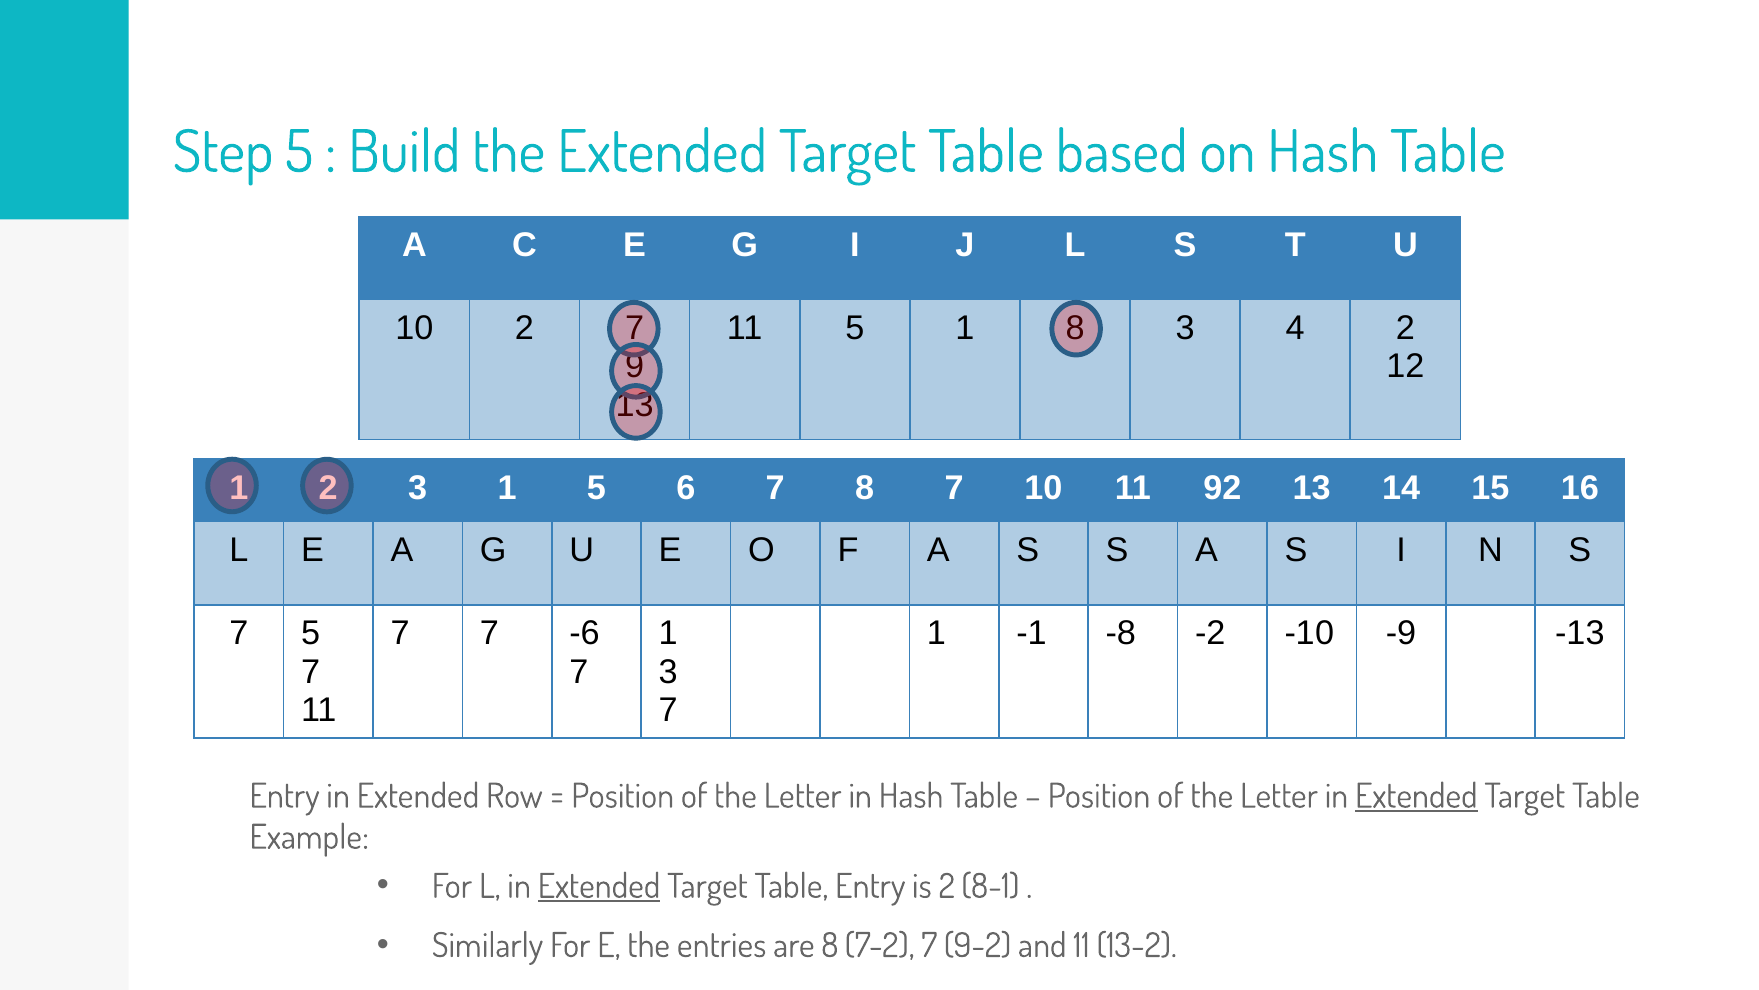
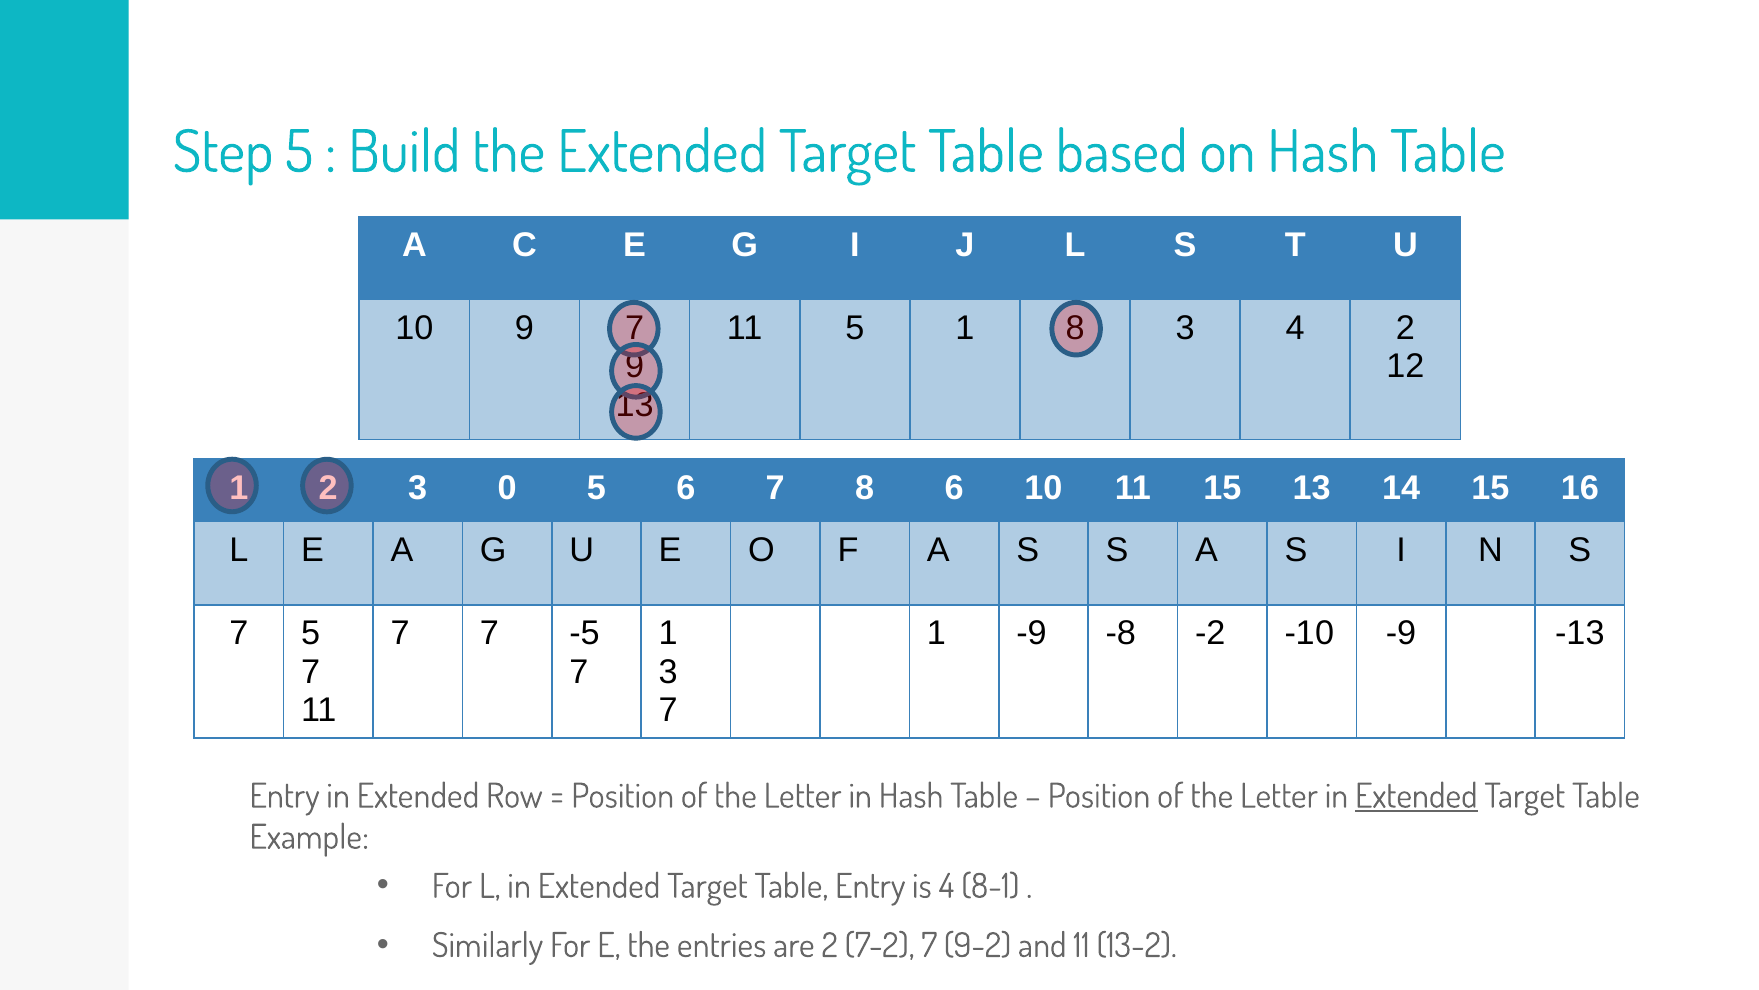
10 2: 2 -> 9
3 1: 1 -> 0
8 7: 7 -> 6
11 92: 92 -> 15
-6: -6 -> -5
1 -1: -1 -> -9
Extended at (599, 886) underline: present -> none
is 2: 2 -> 4
are 8: 8 -> 2
